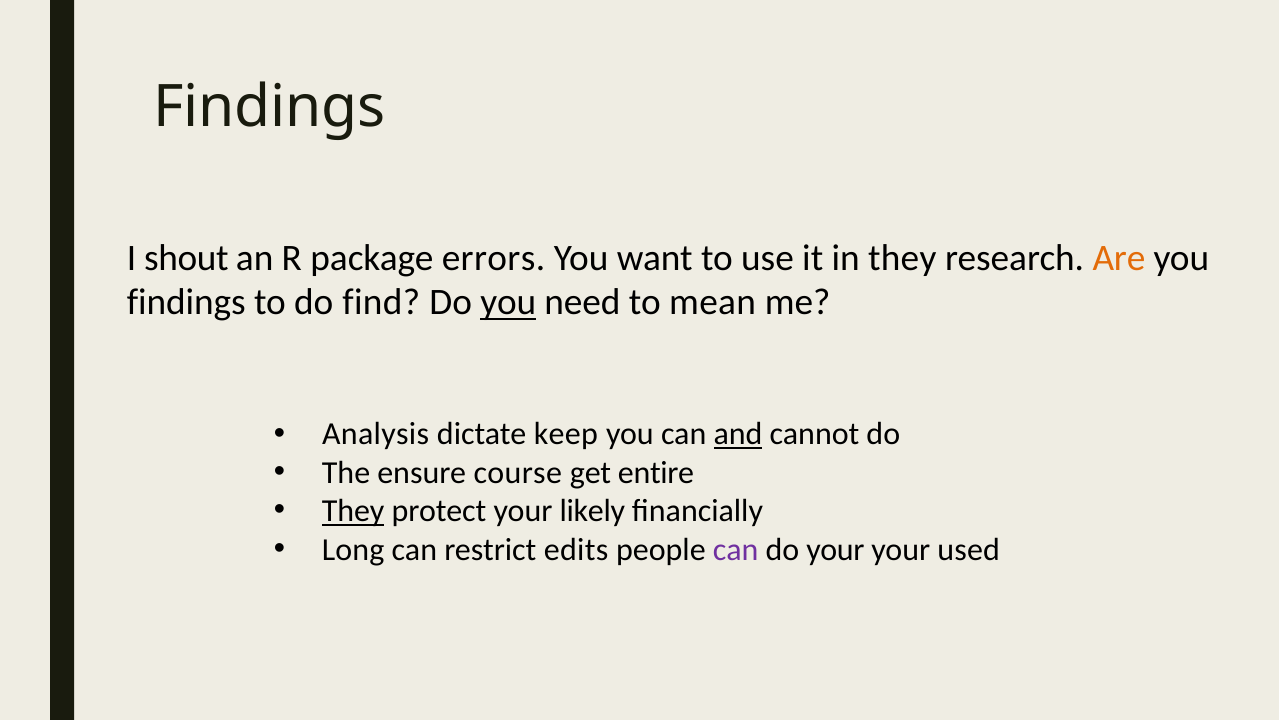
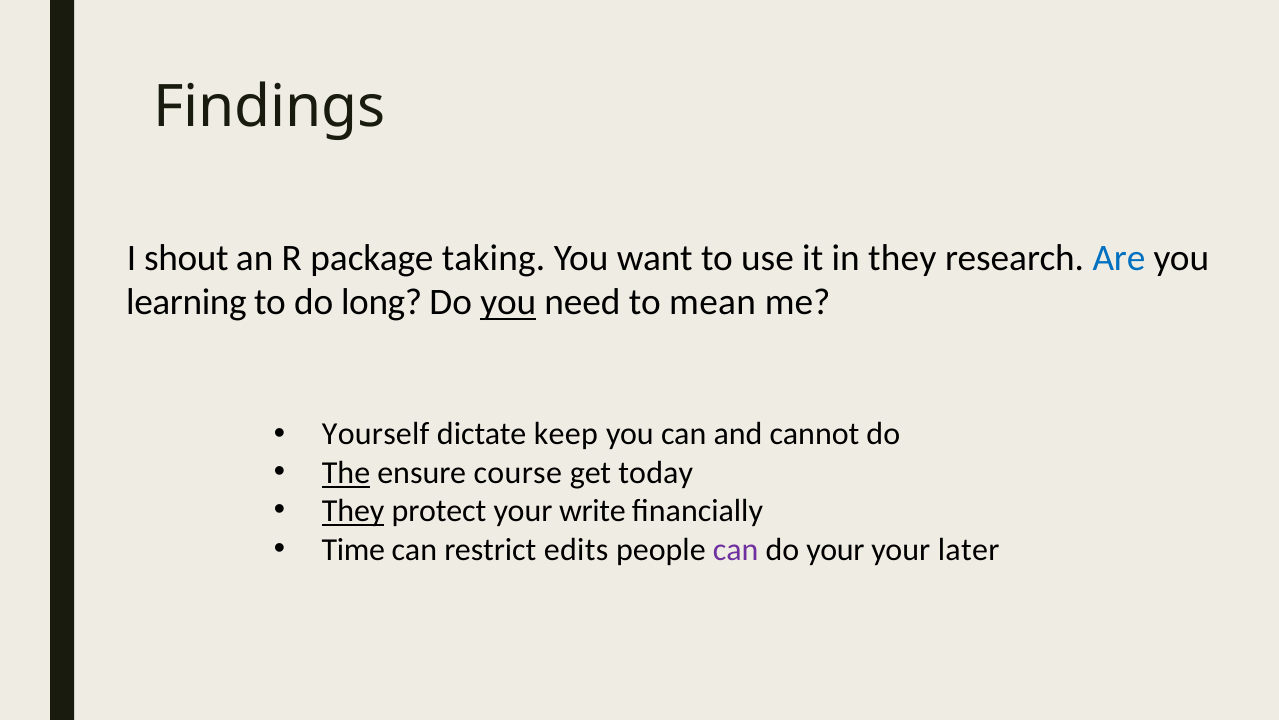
errors: errors -> taking
Are colour: orange -> blue
findings at (186, 302): findings -> learning
find: find -> long
Analysis: Analysis -> Yourself
and underline: present -> none
The underline: none -> present
entire: entire -> today
likely: likely -> write
Long: Long -> Time
used: used -> later
